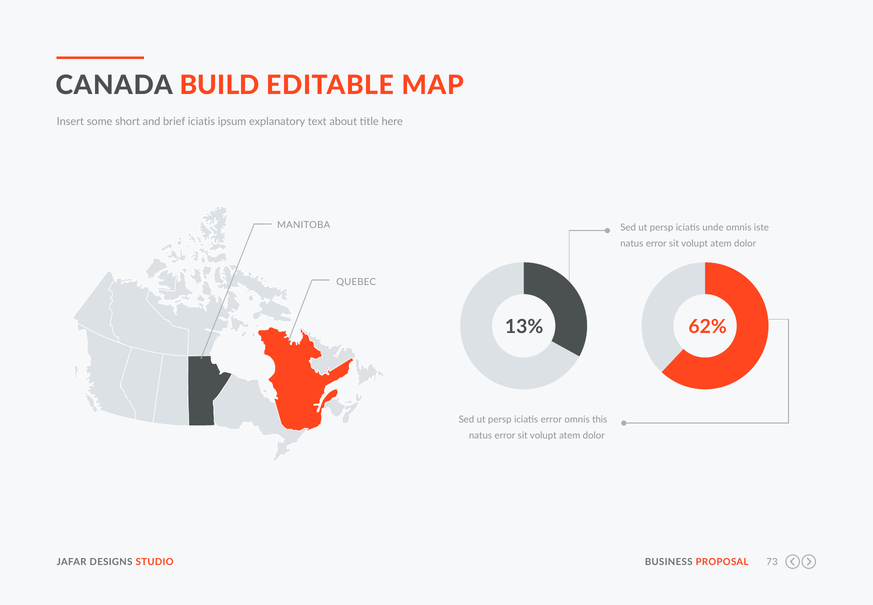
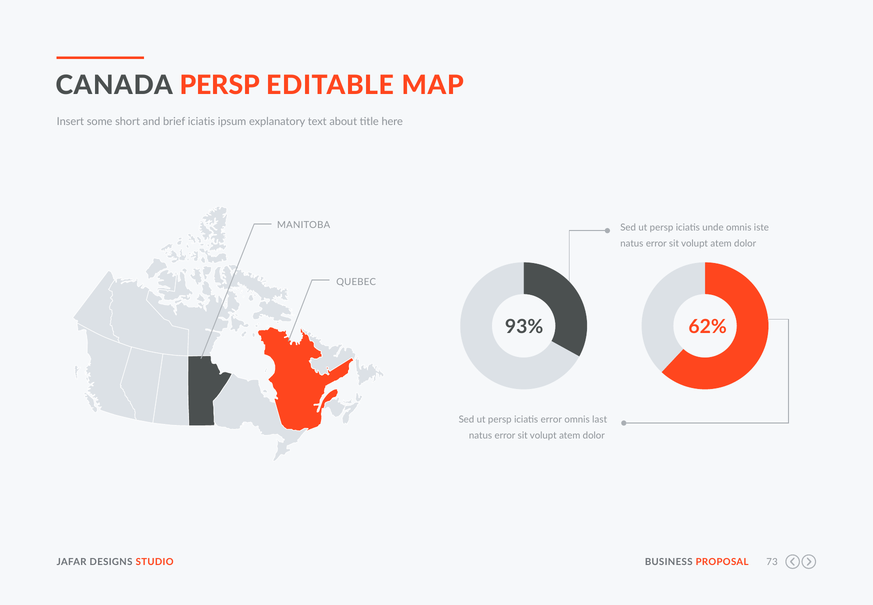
CANADA BUILD: BUILD -> PERSP
13%: 13% -> 93%
this: this -> last
